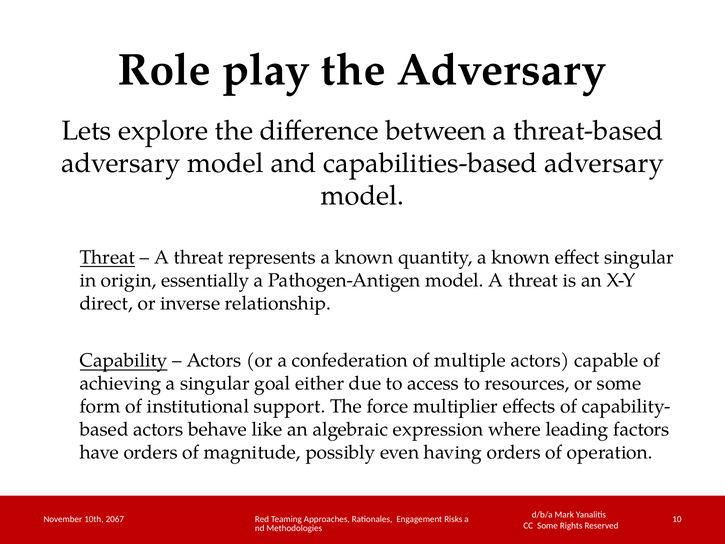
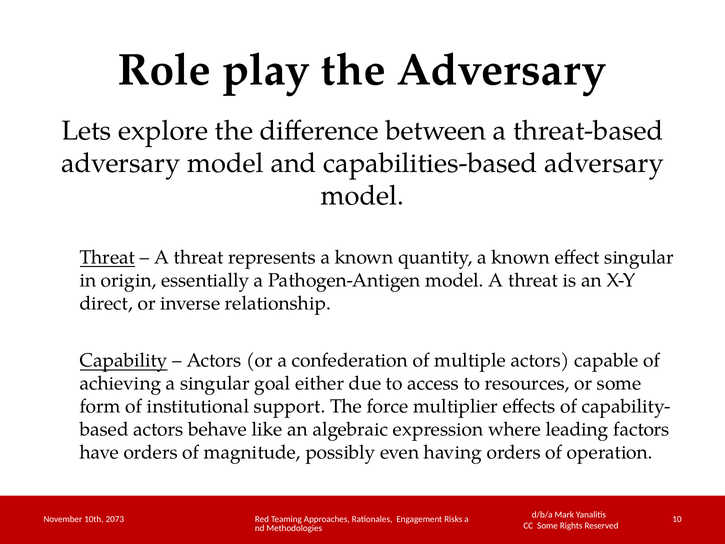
2067: 2067 -> 2073
